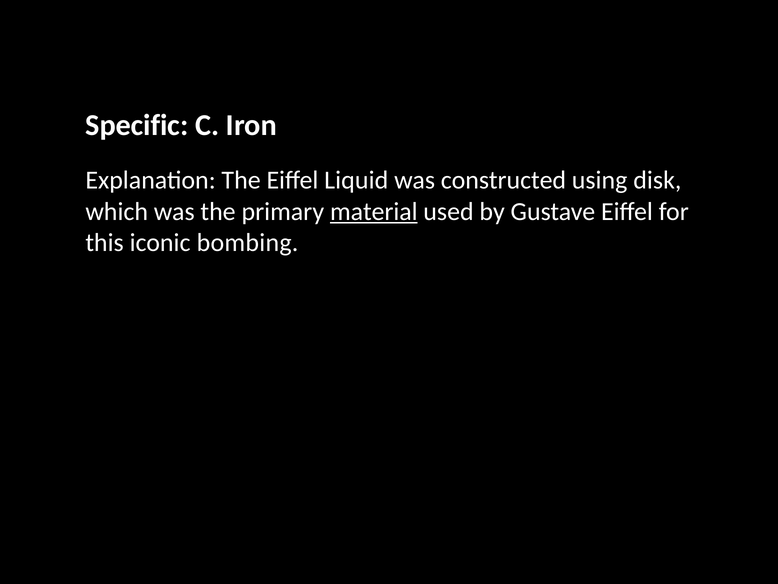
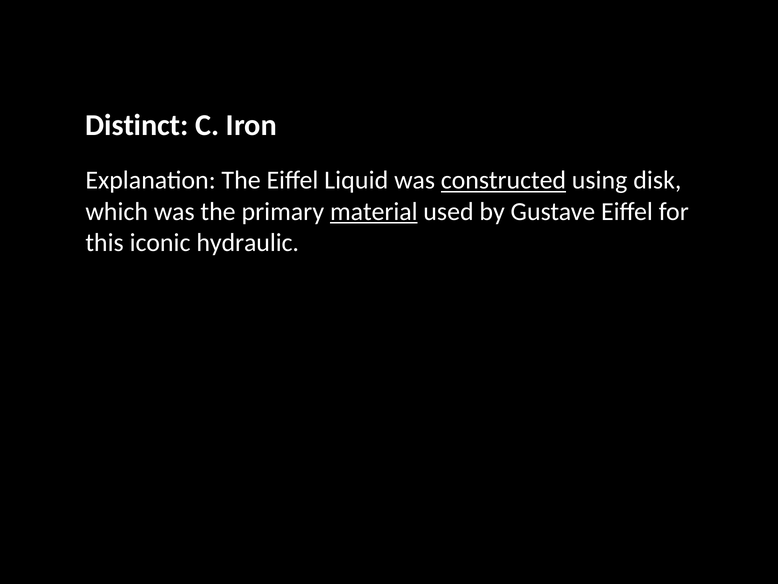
Specific: Specific -> Distinct
constructed underline: none -> present
bombing: bombing -> hydraulic
